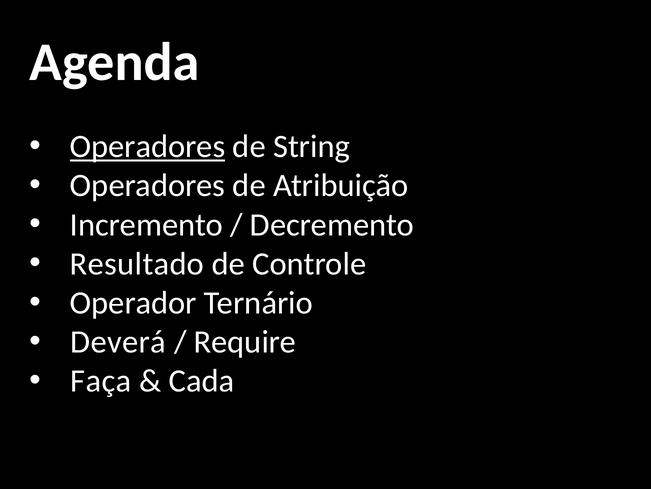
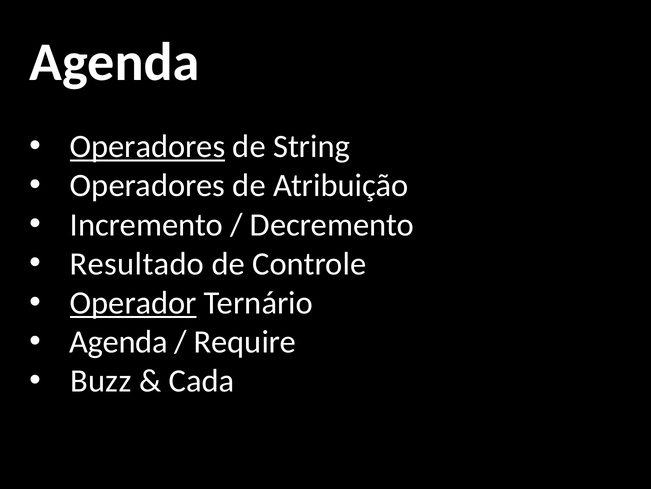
Operador underline: none -> present
Deverá at (118, 342): Deverá -> Agenda
Faça: Faça -> Buzz
